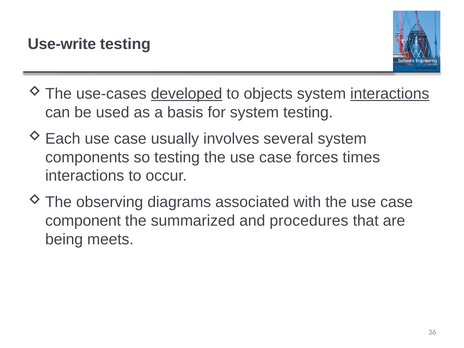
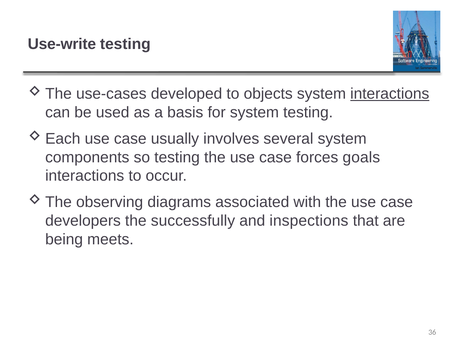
developed underline: present -> none
times: times -> goals
component: component -> developers
summarized: summarized -> successfully
procedures: procedures -> inspections
